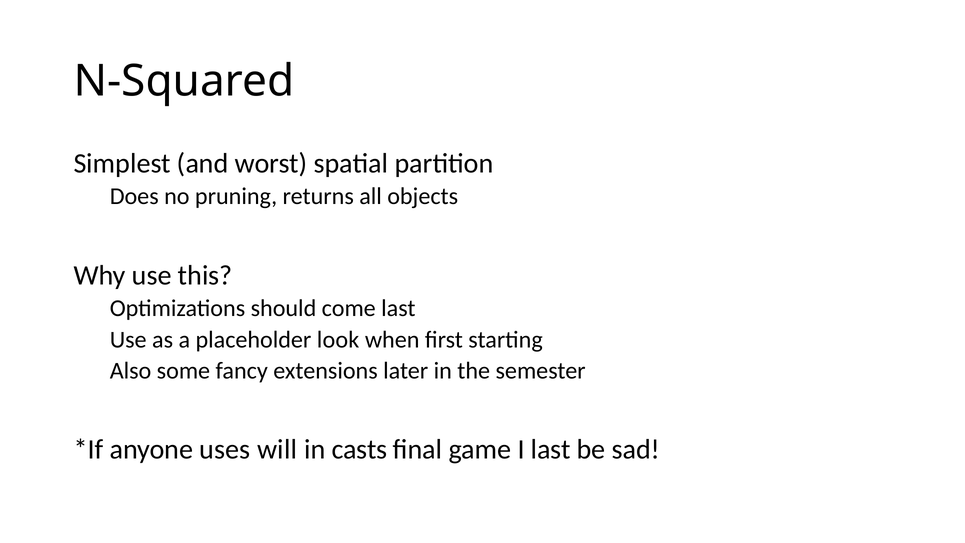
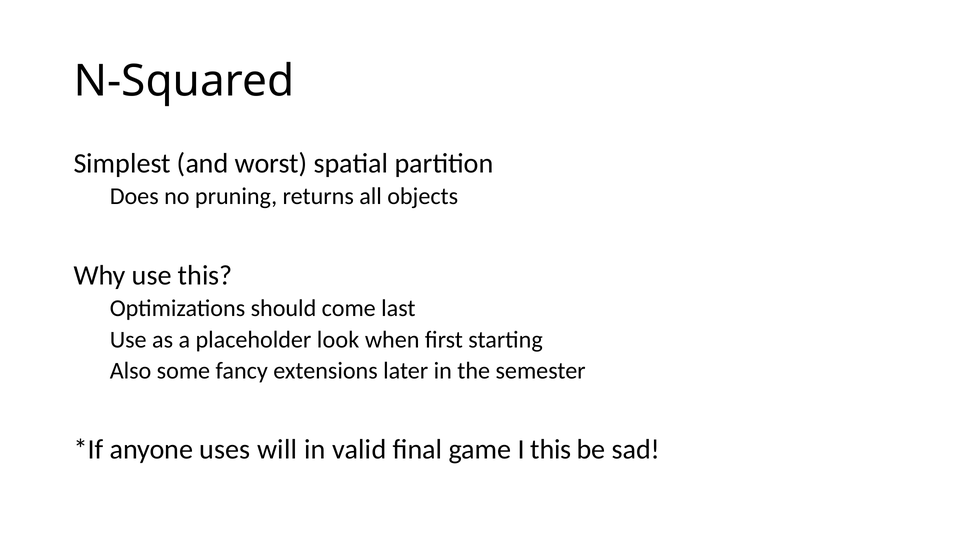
casts: casts -> valid
I last: last -> this
